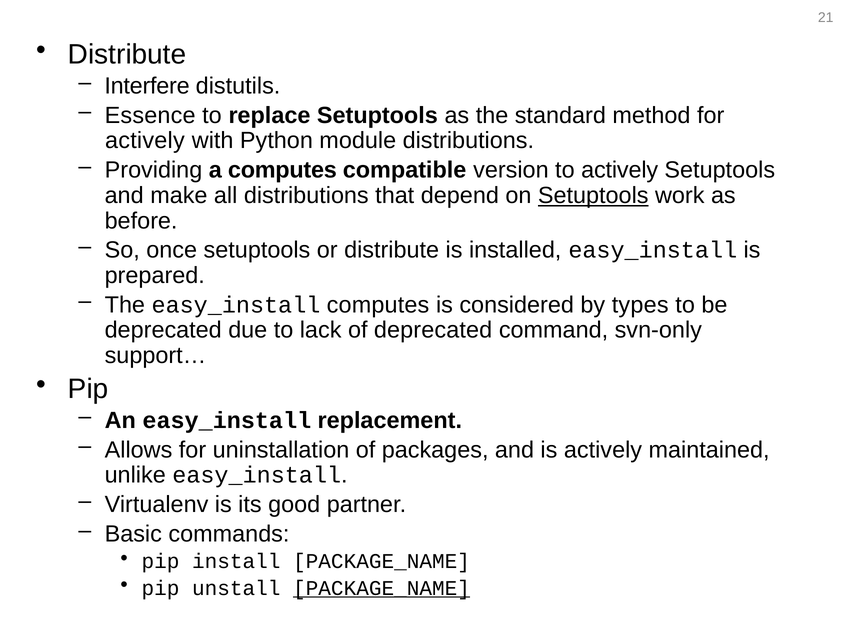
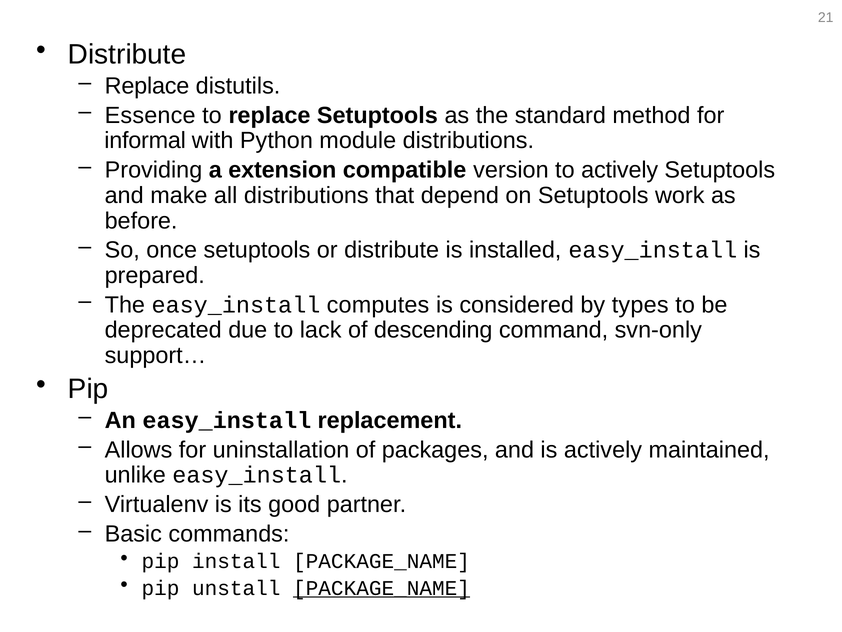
Interfere at (147, 86): Interfere -> Replace
actively at (145, 141): actively -> informal
a computes: computes -> extension
Setuptools at (593, 195) underline: present -> none
of deprecated: deprecated -> descending
